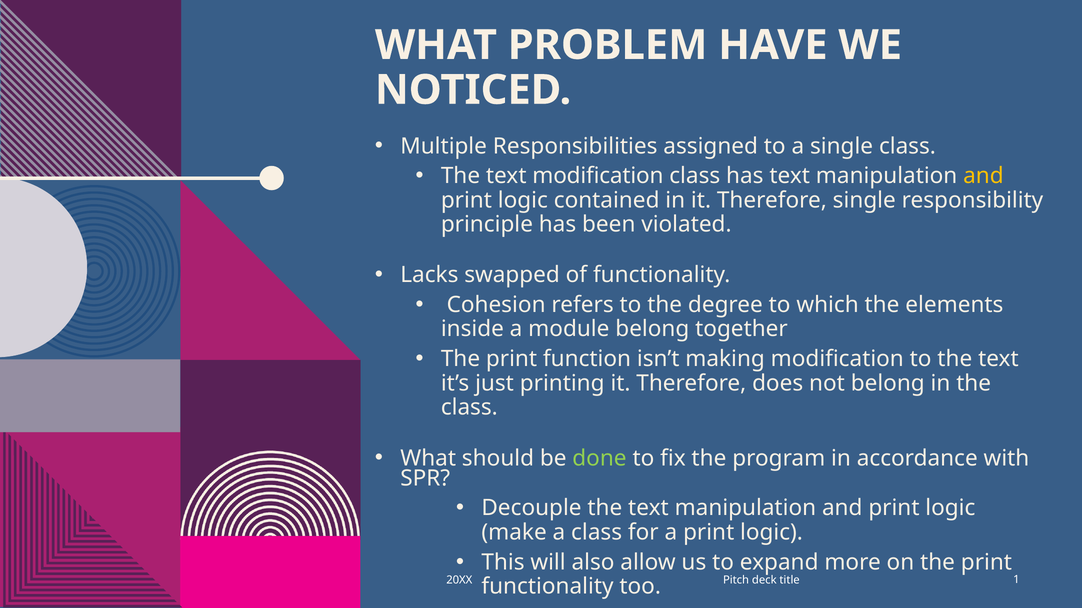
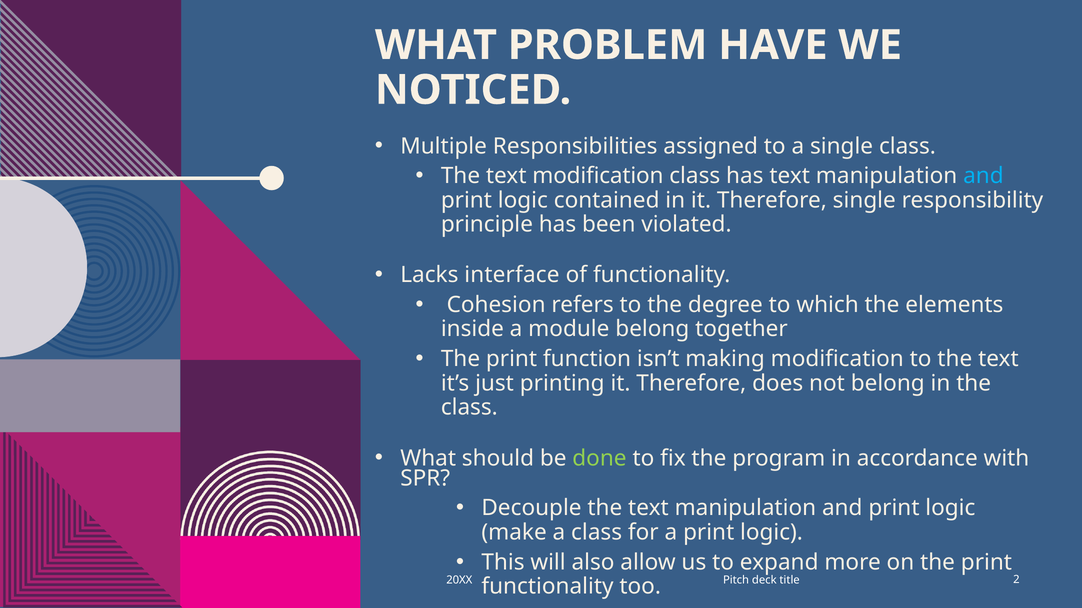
and at (983, 176) colour: yellow -> light blue
swapped: swapped -> interface
1: 1 -> 2
